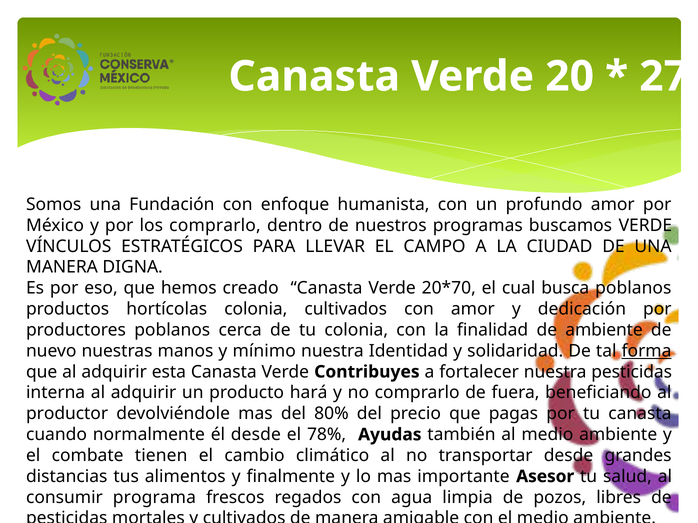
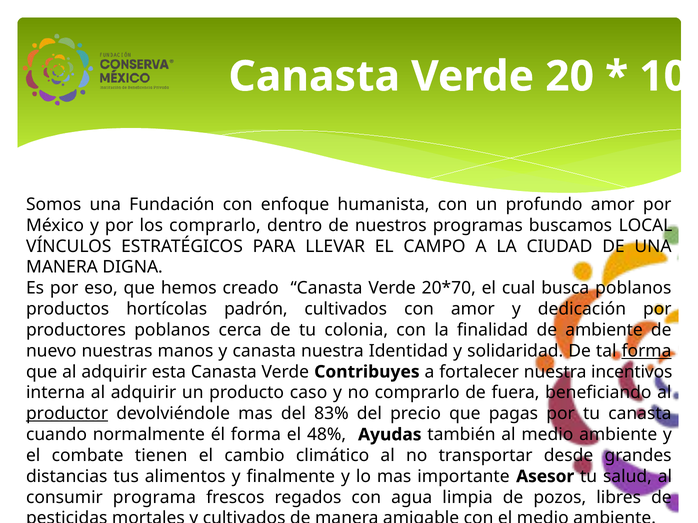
27: 27 -> 10
buscamos VERDE: VERDE -> LOCAL
hortícolas colonia: colonia -> padrón
y mínimo: mínimo -> canasta
nuestra pesticidas: pesticidas -> incentivos
hará: hará -> caso
productor underline: none -> present
80%: 80% -> 83%
él desde: desde -> forma
78%: 78% -> 48%
